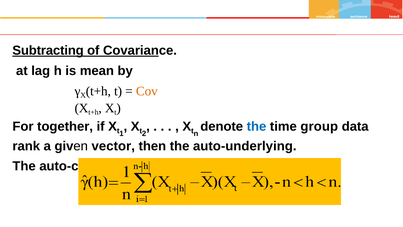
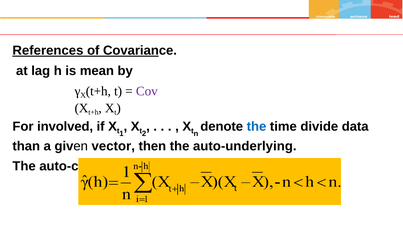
Subtracting: Subtracting -> References
Cov colour: orange -> purple
together: together -> involved
group: group -> divide
rank: rank -> than
